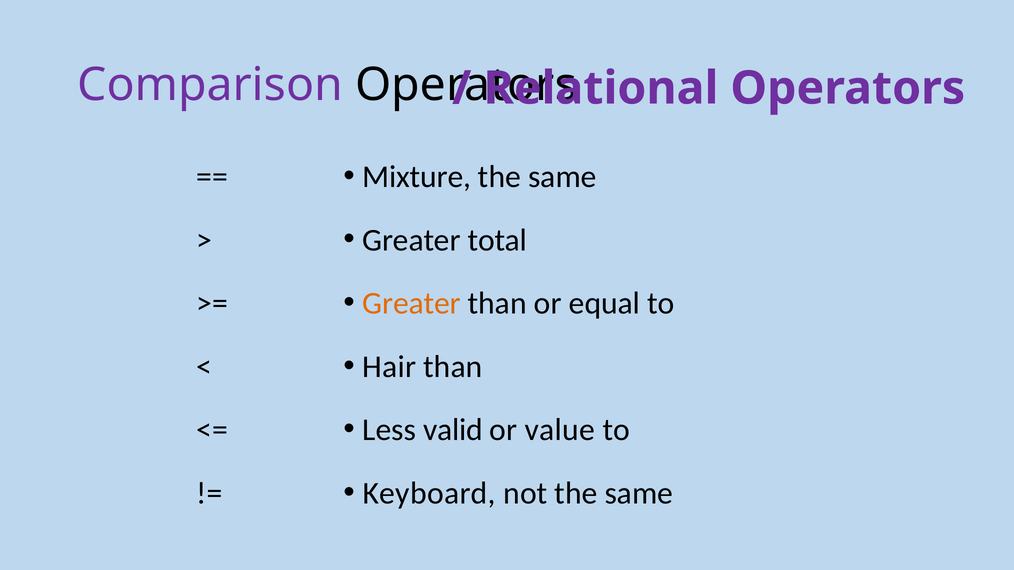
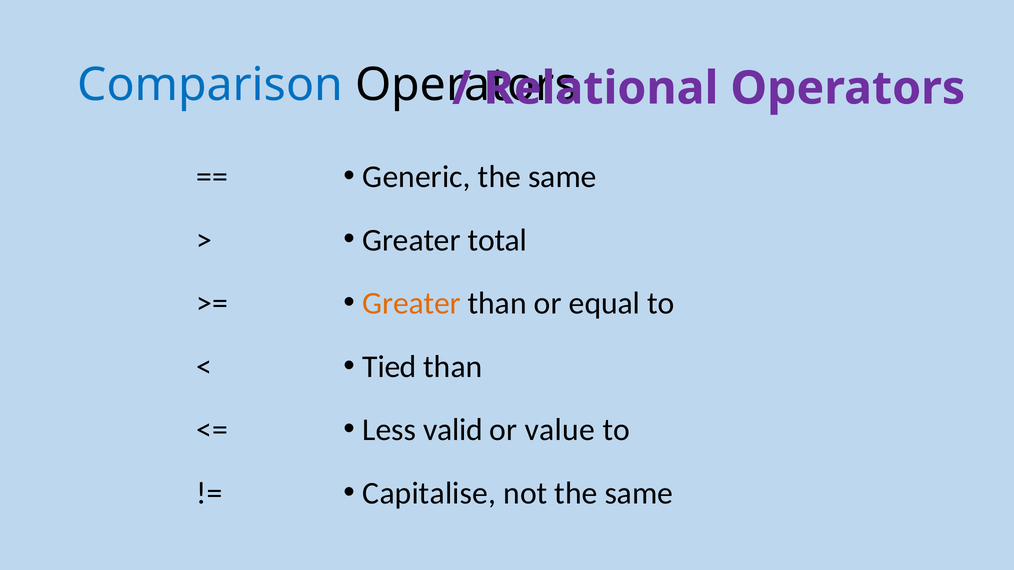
Comparison colour: purple -> blue
Mixture: Mixture -> Generic
Hair: Hair -> Tied
Keyboard: Keyboard -> Capitalise
